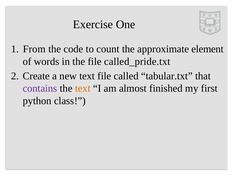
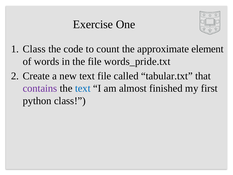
From at (34, 49): From -> Class
called_pride.txt: called_pride.txt -> words_pride.txt
text at (83, 88) colour: orange -> blue
